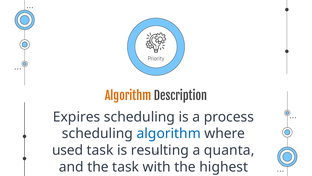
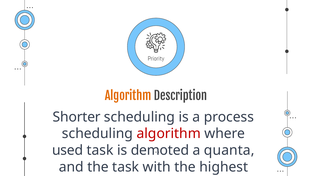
Expires: Expires -> Shorter
algorithm at (169, 133) colour: blue -> red
resulting: resulting -> demoted
